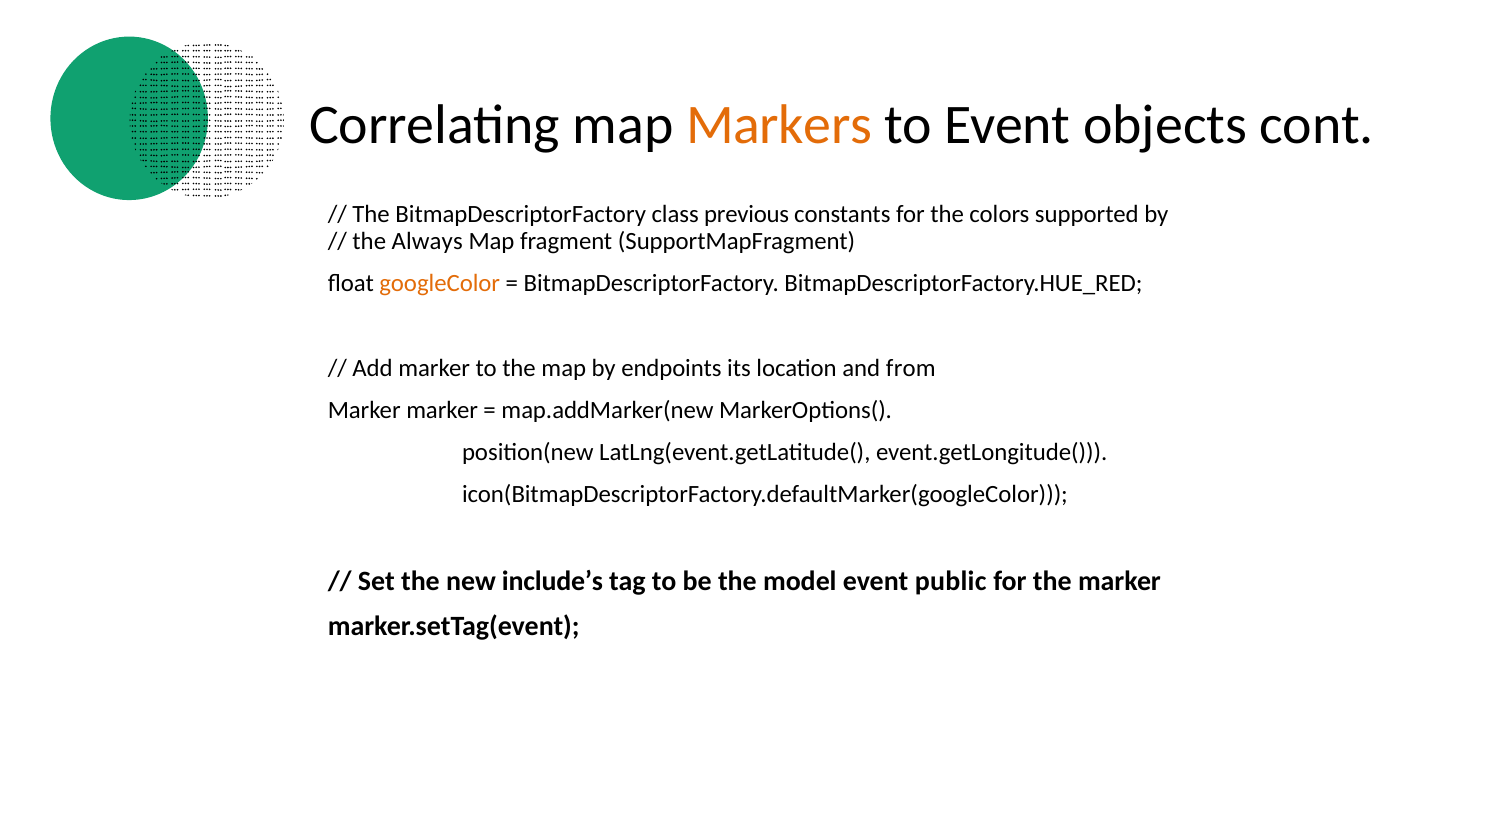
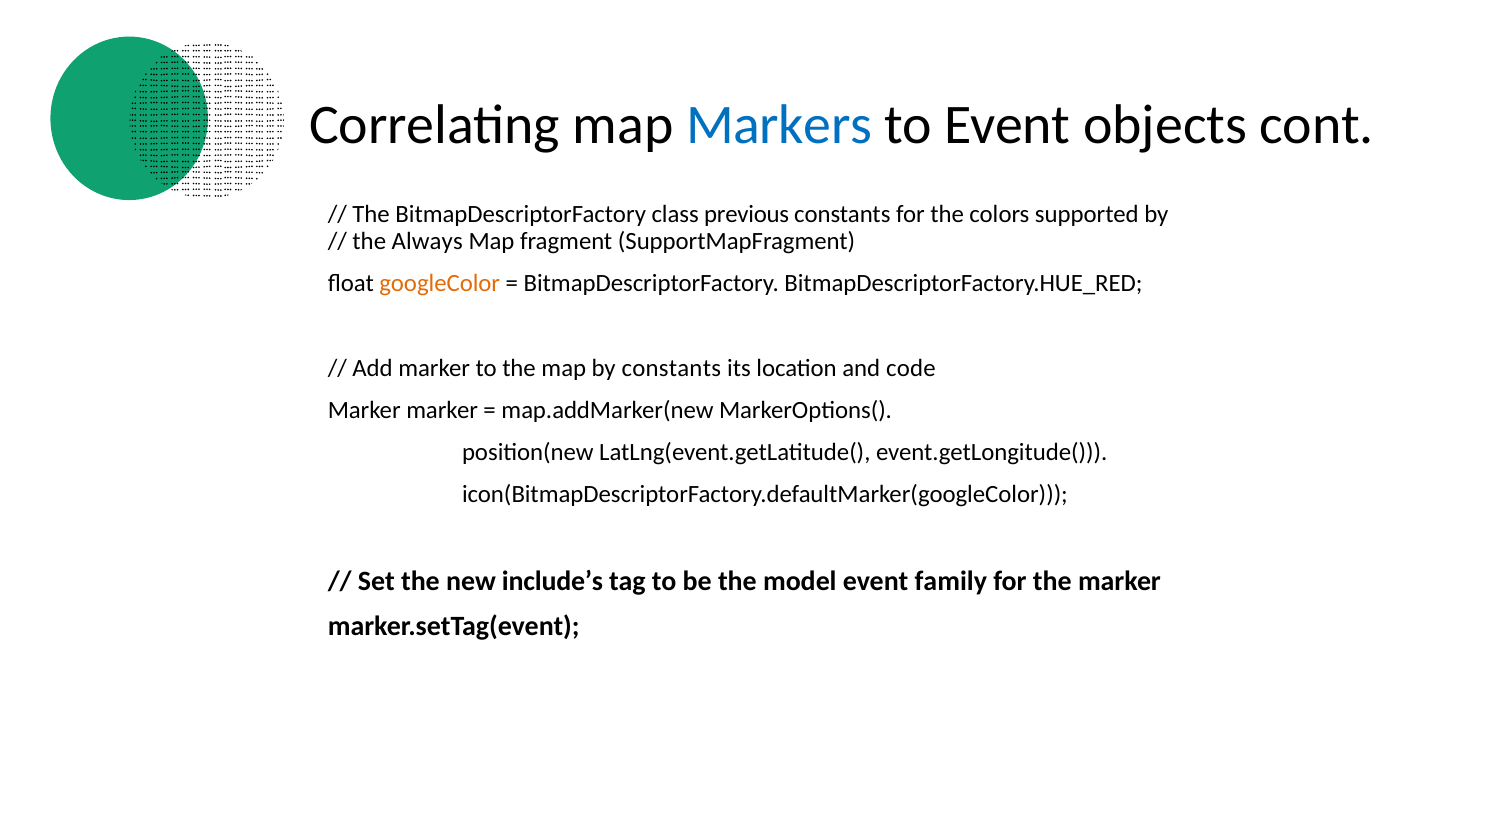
Markers colour: orange -> blue
by endpoints: endpoints -> constants
from: from -> code
public: public -> family
